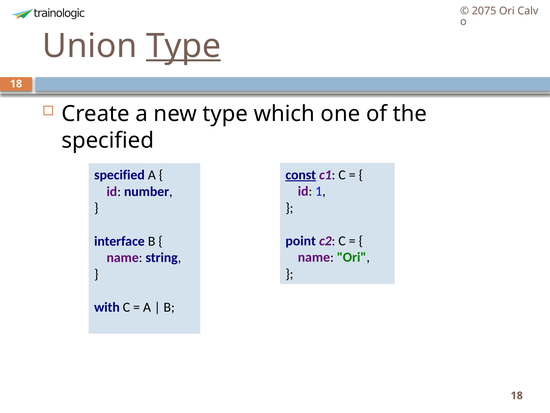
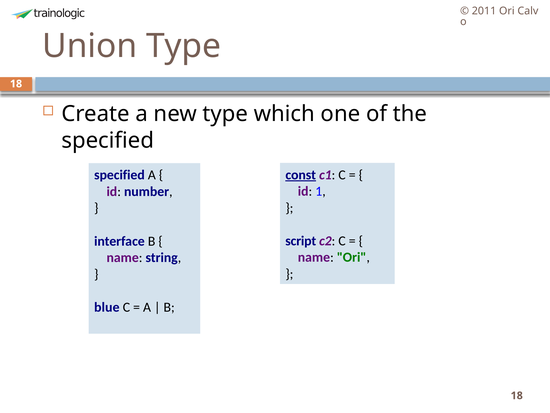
2075: 2075 -> 2011
Type at (184, 46) underline: present -> none
point: point -> script
with: with -> blue
